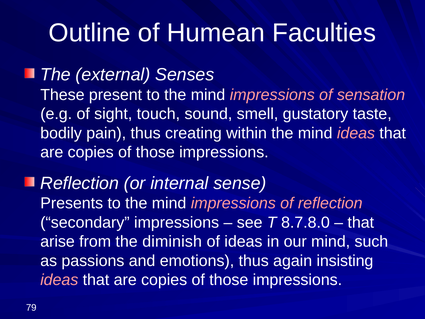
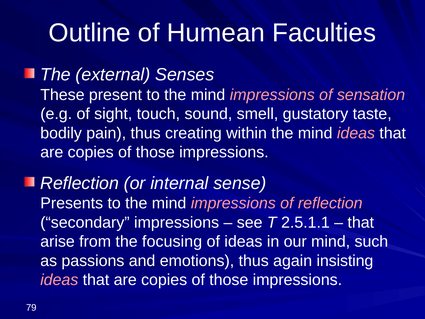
8.7.8.0: 8.7.8.0 -> 2.5.1.1
diminish: diminish -> focusing
